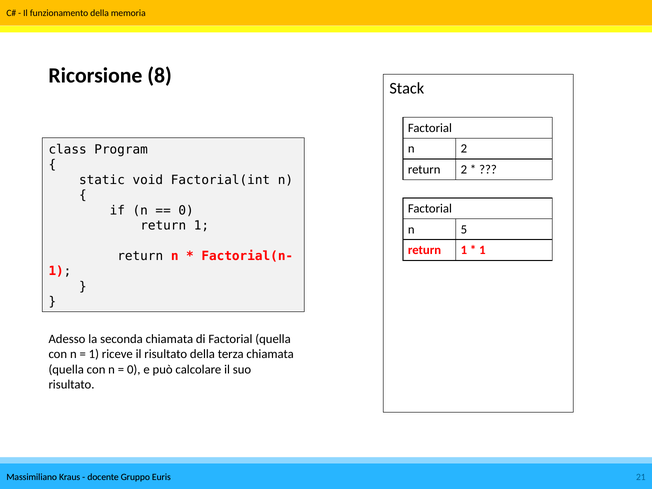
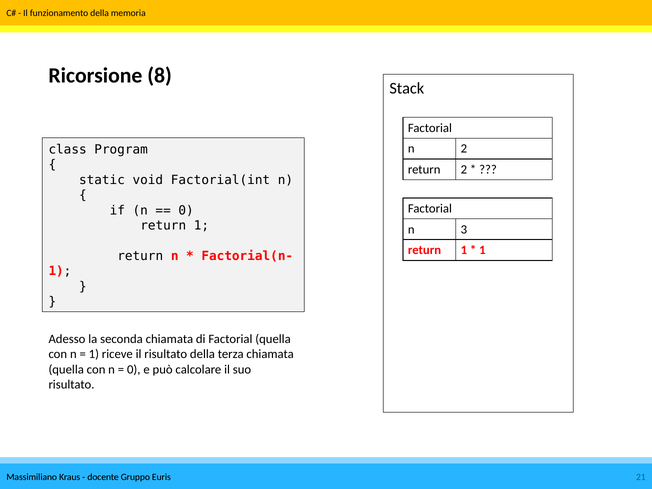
5: 5 -> 3
